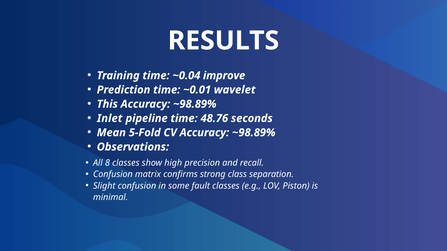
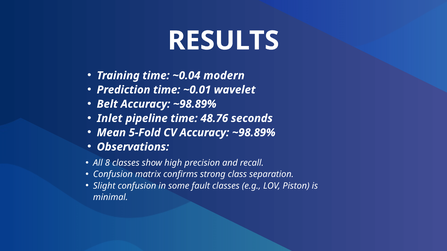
improve: improve -> modern
This: This -> Belt
